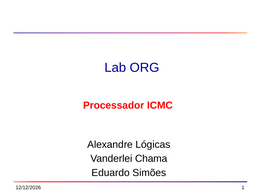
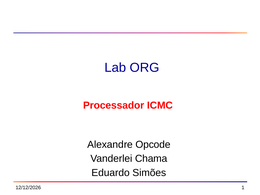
Lógicas: Lógicas -> Opcode
